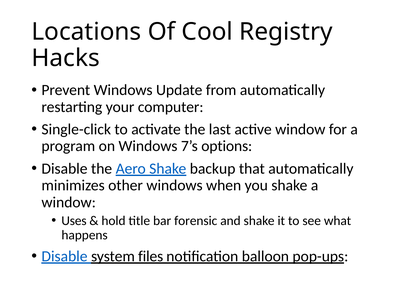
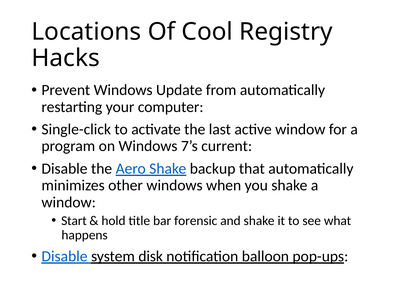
options: options -> current
Uses: Uses -> Start
files: files -> disk
